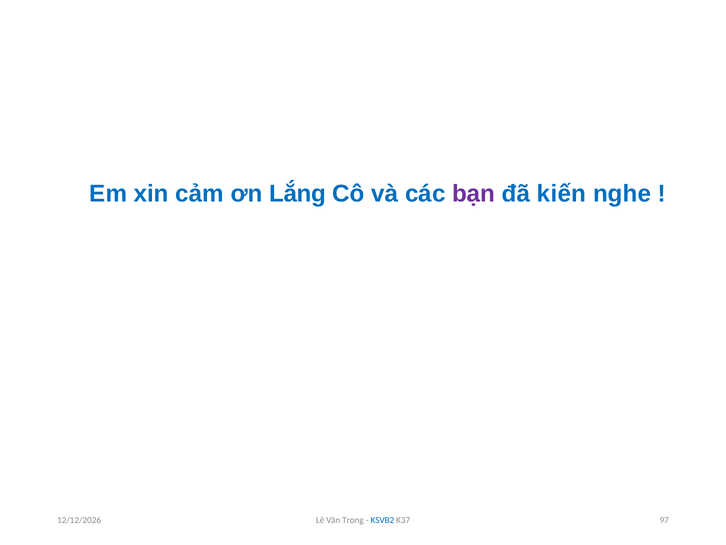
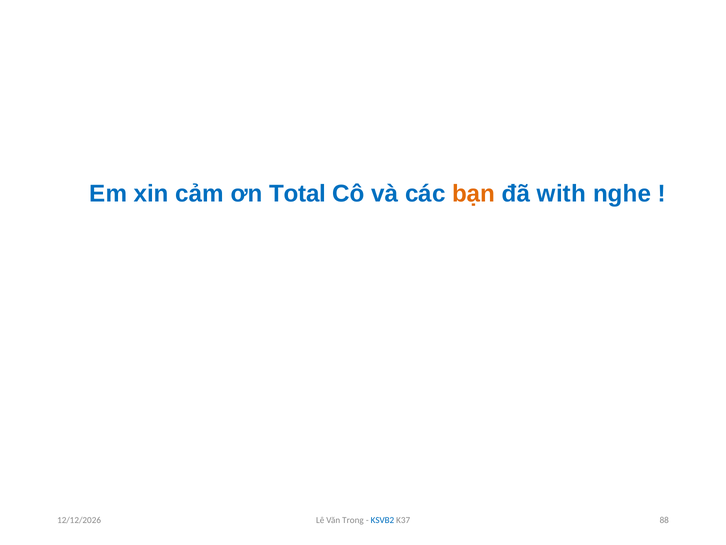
Lắng: Lắng -> Total
bạn colour: purple -> orange
kiến: kiến -> with
97: 97 -> 88
